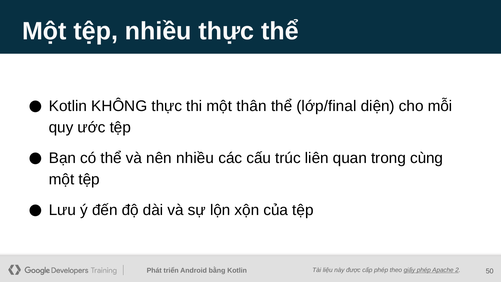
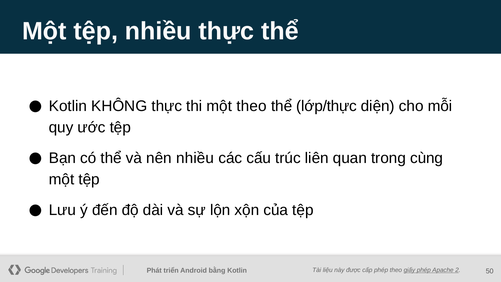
một thân: thân -> theo
lớp/final: lớp/final -> lớp/thực
